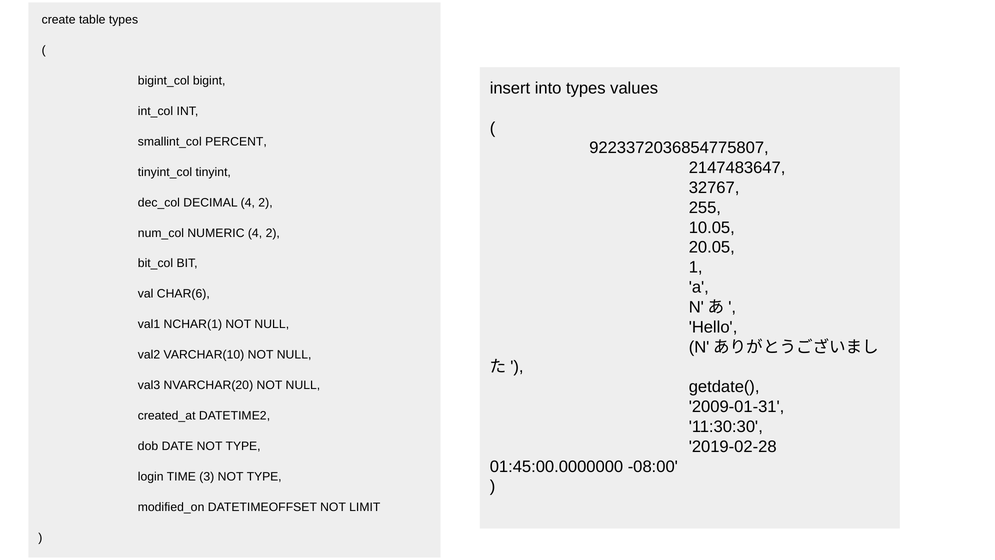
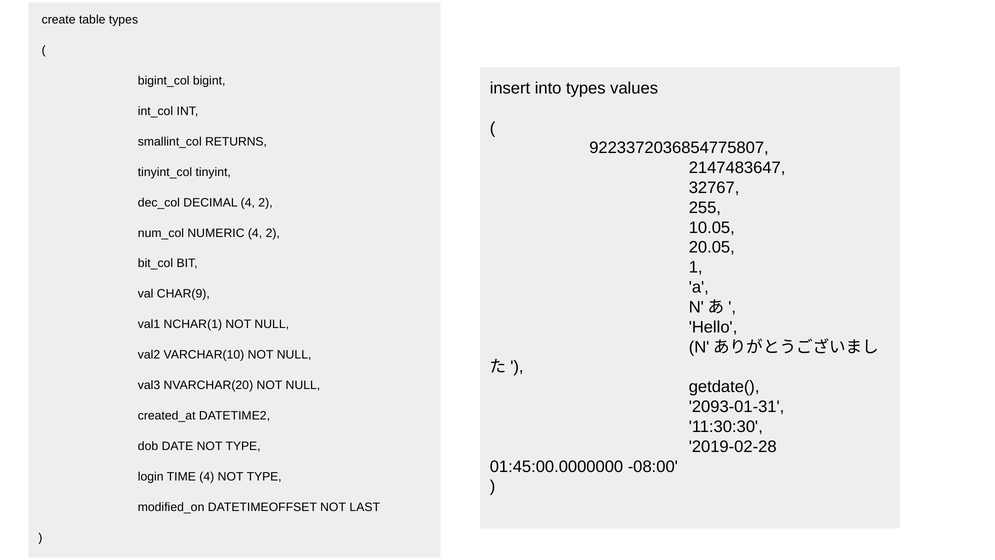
PERCENT: PERCENT -> RETURNS
CHAR(6: CHAR(6 -> CHAR(9
2009-01-31: 2009-01-31 -> 2093-01-31
TIME 3: 3 -> 4
LIMIT: LIMIT -> LAST
